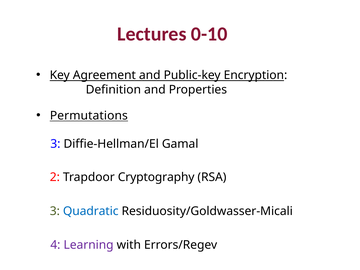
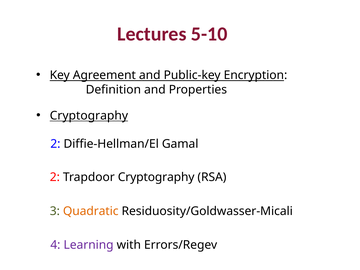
0-10: 0-10 -> 5-10
Permutations at (89, 116): Permutations -> Cryptography
3 at (55, 144): 3 -> 2
Quadratic colour: blue -> orange
